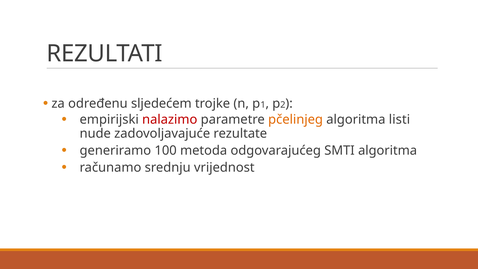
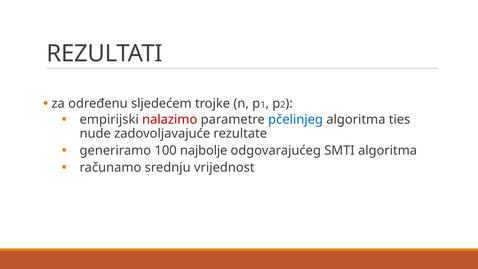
pčelinjeg colour: orange -> blue
listi: listi -> ties
metoda: metoda -> najbolje
